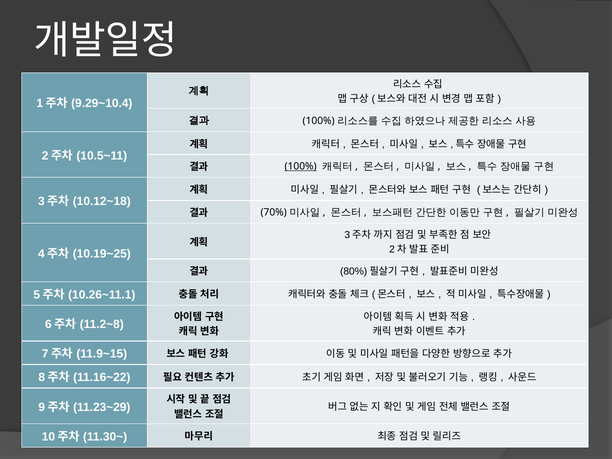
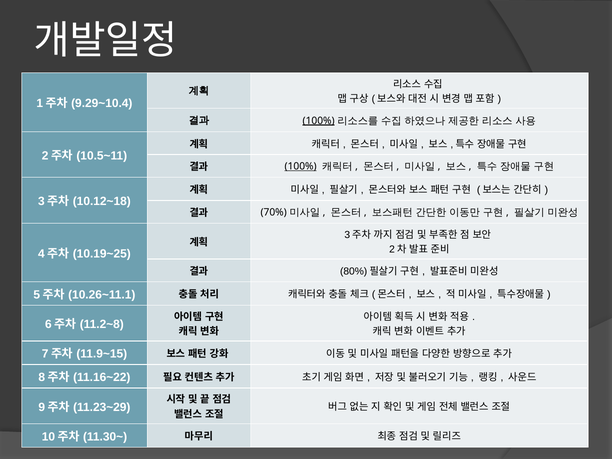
100% at (319, 121) underline: none -> present
